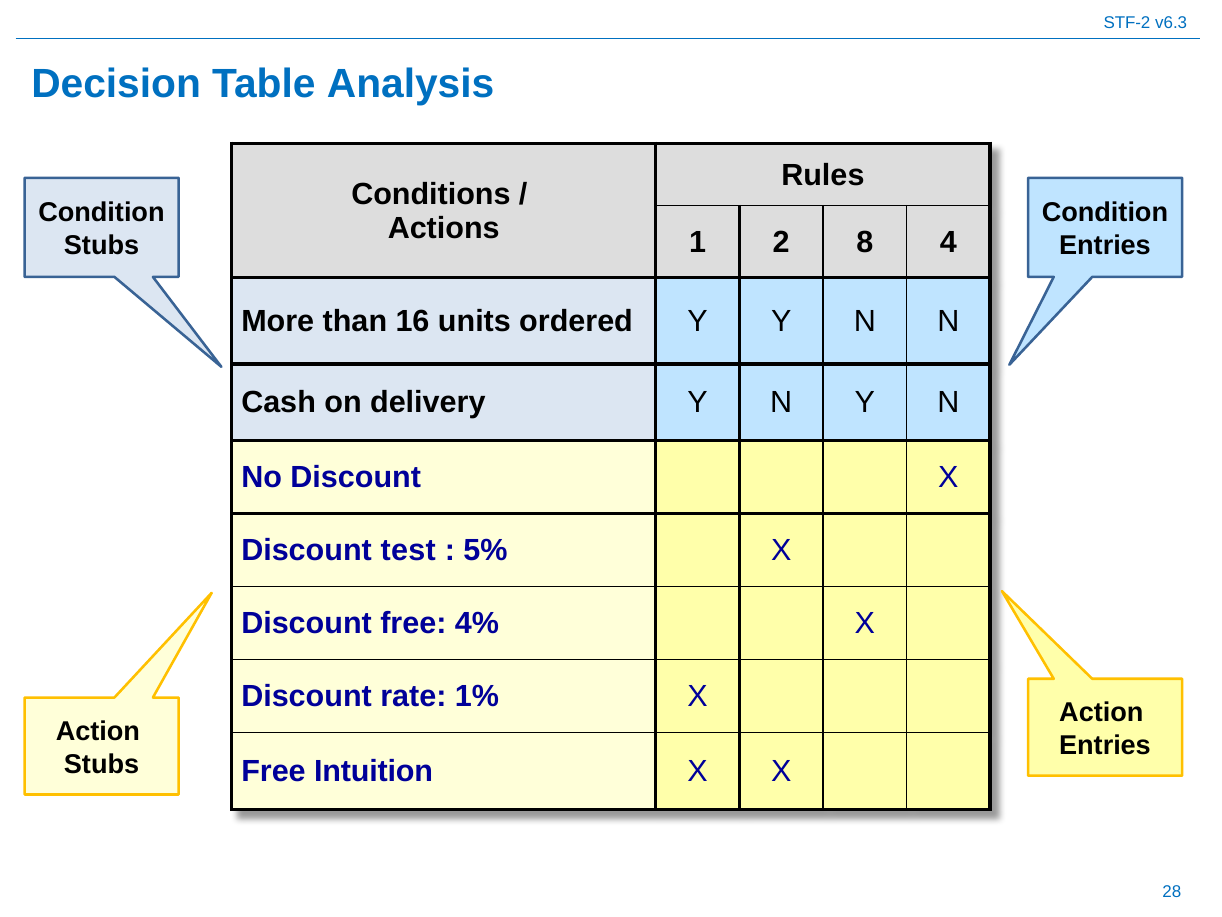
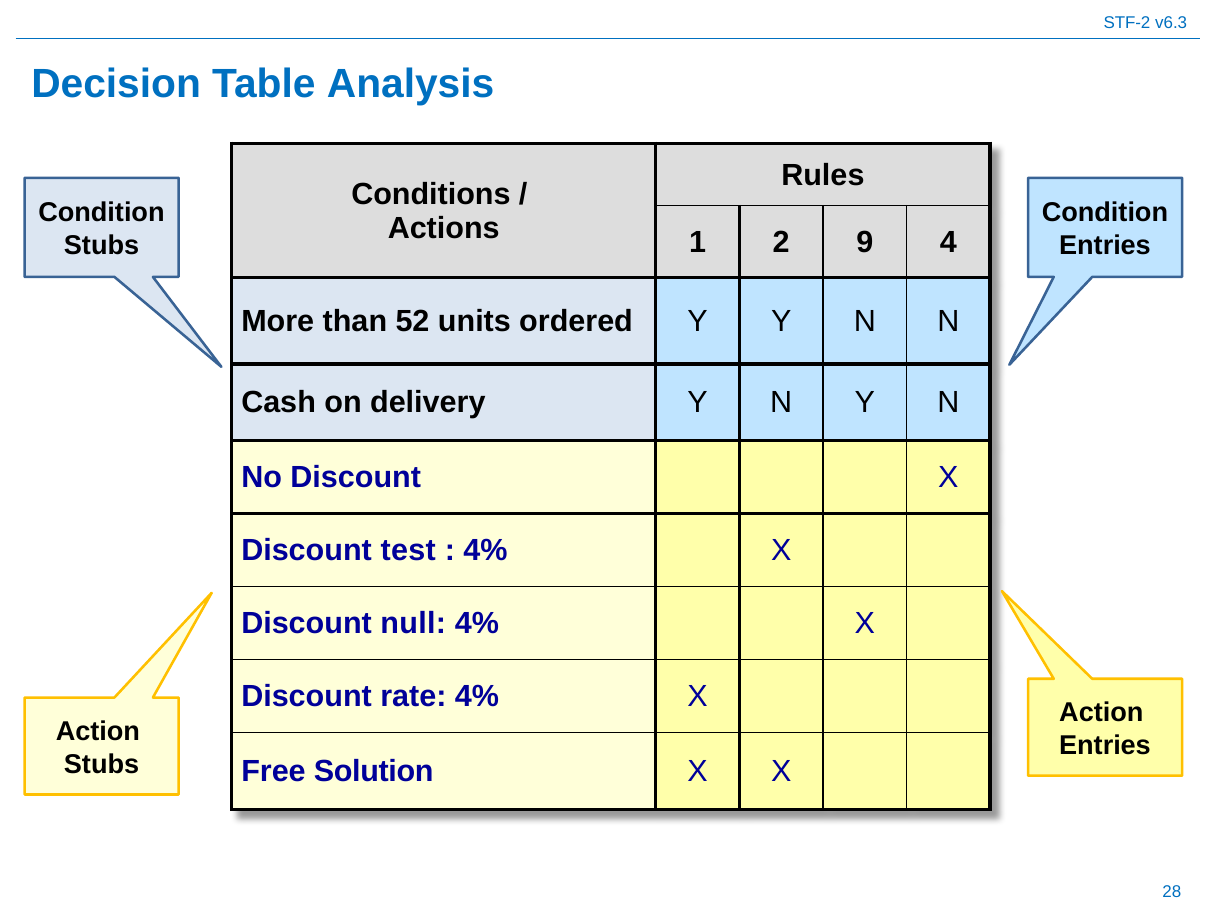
8: 8 -> 9
16: 16 -> 52
5% at (485, 550): 5% -> 4%
Discount free: free -> null
rate 1%: 1% -> 4%
Intuition: Intuition -> Solution
